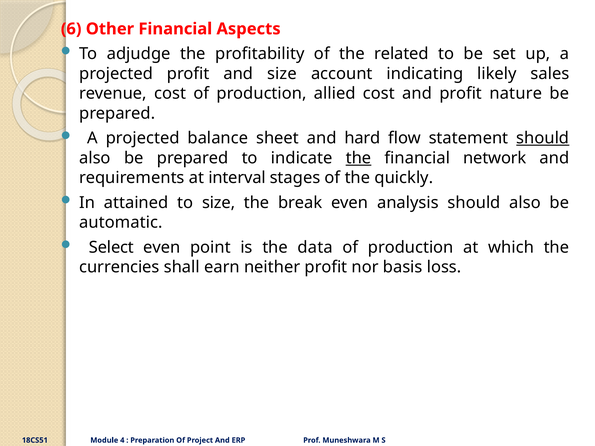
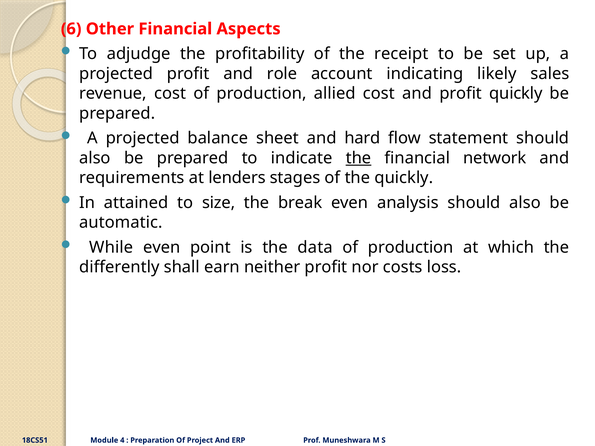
related: related -> receipt
and size: size -> role
profit nature: nature -> quickly
should at (543, 138) underline: present -> none
interval: interval -> lenders
Select: Select -> While
currencies: currencies -> differently
basis: basis -> costs
